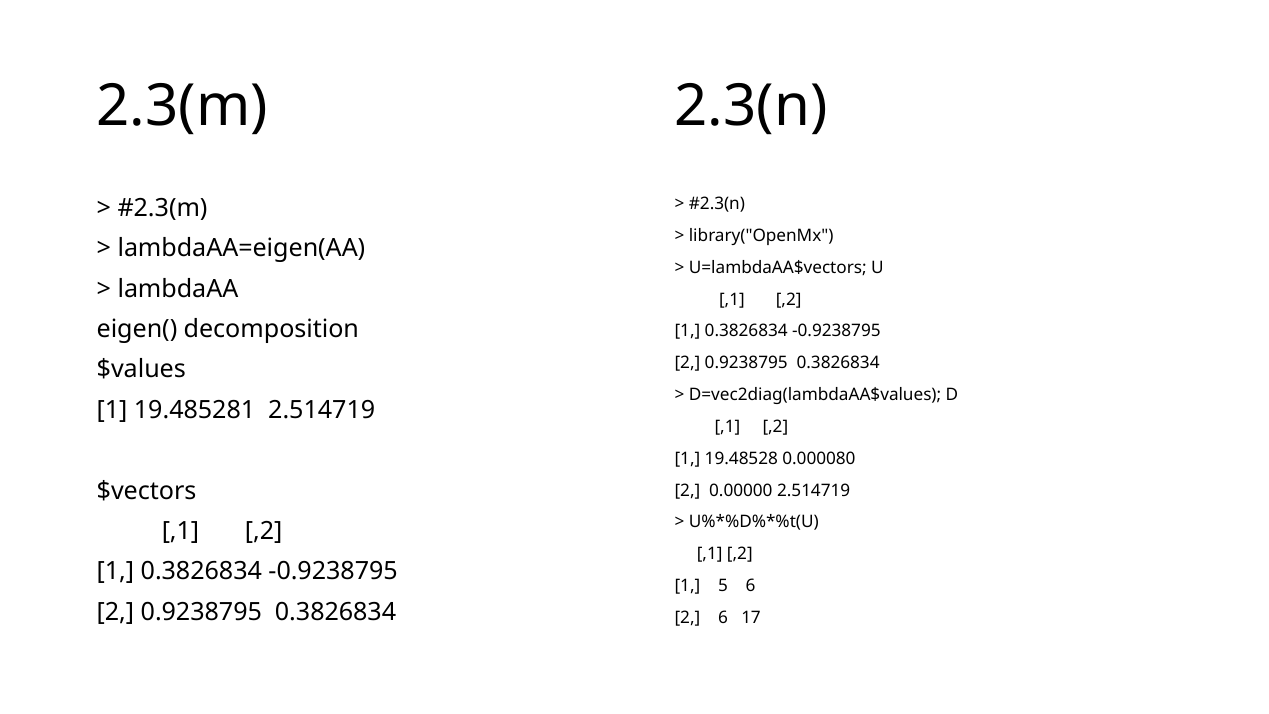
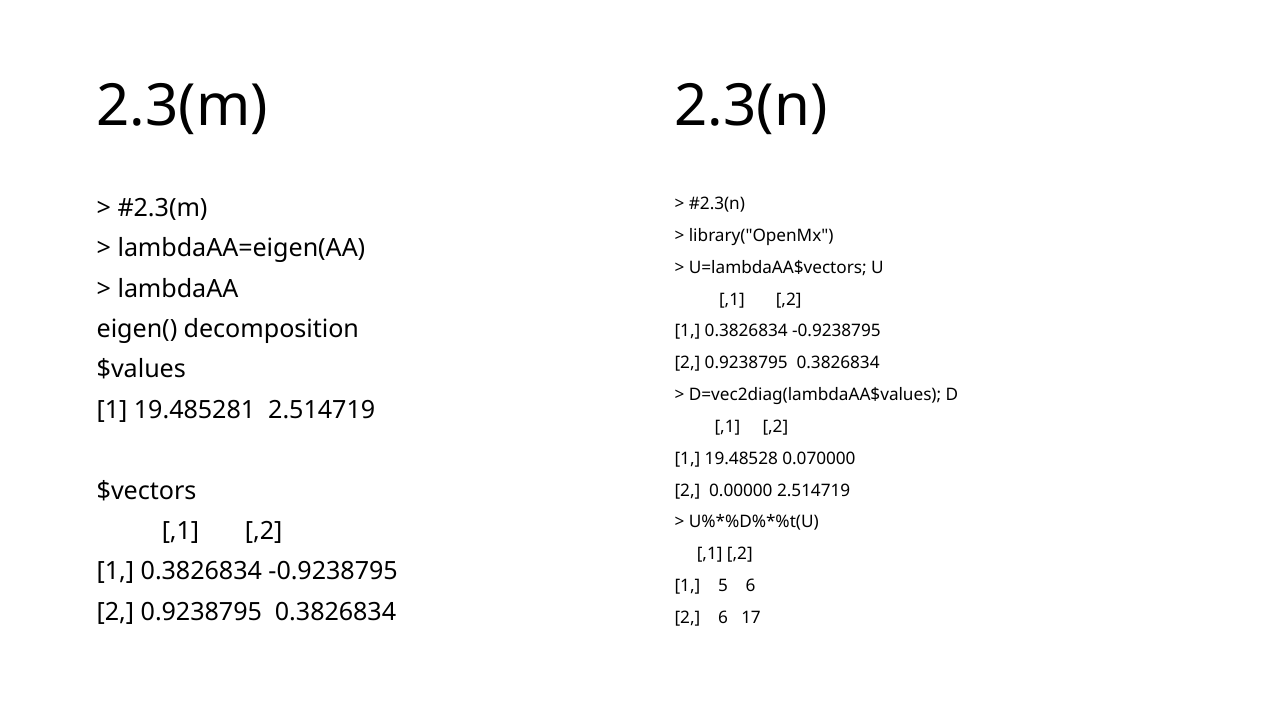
0.000080: 0.000080 -> 0.070000
